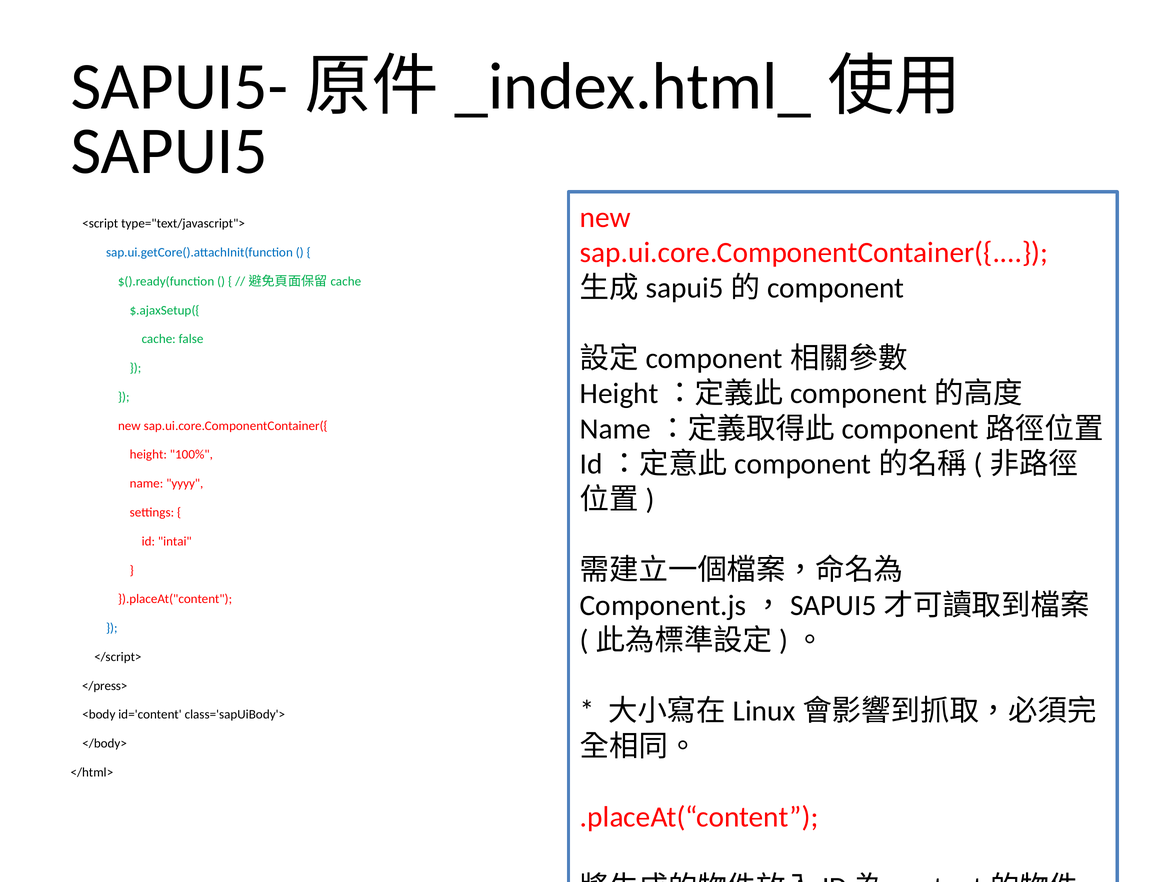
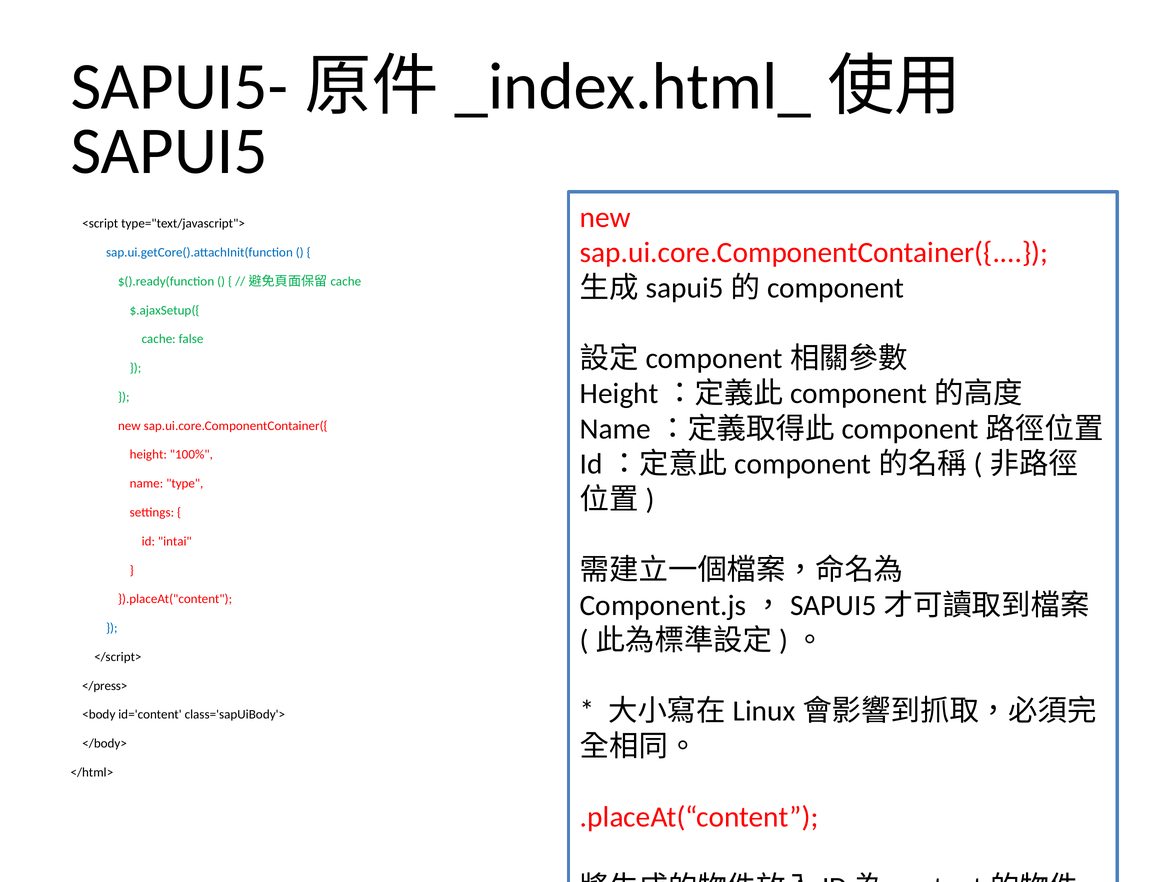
yyyy: yyyy -> type
